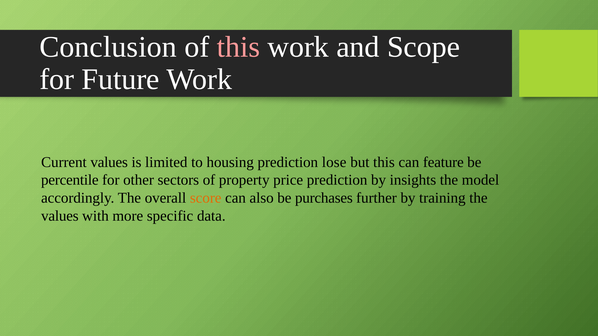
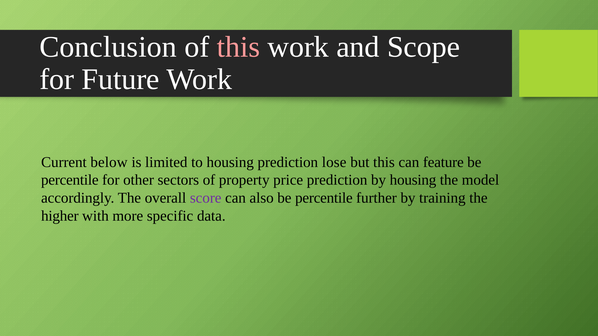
Current values: values -> below
by insights: insights -> housing
score colour: orange -> purple
also be purchases: purchases -> percentile
values at (60, 216): values -> higher
